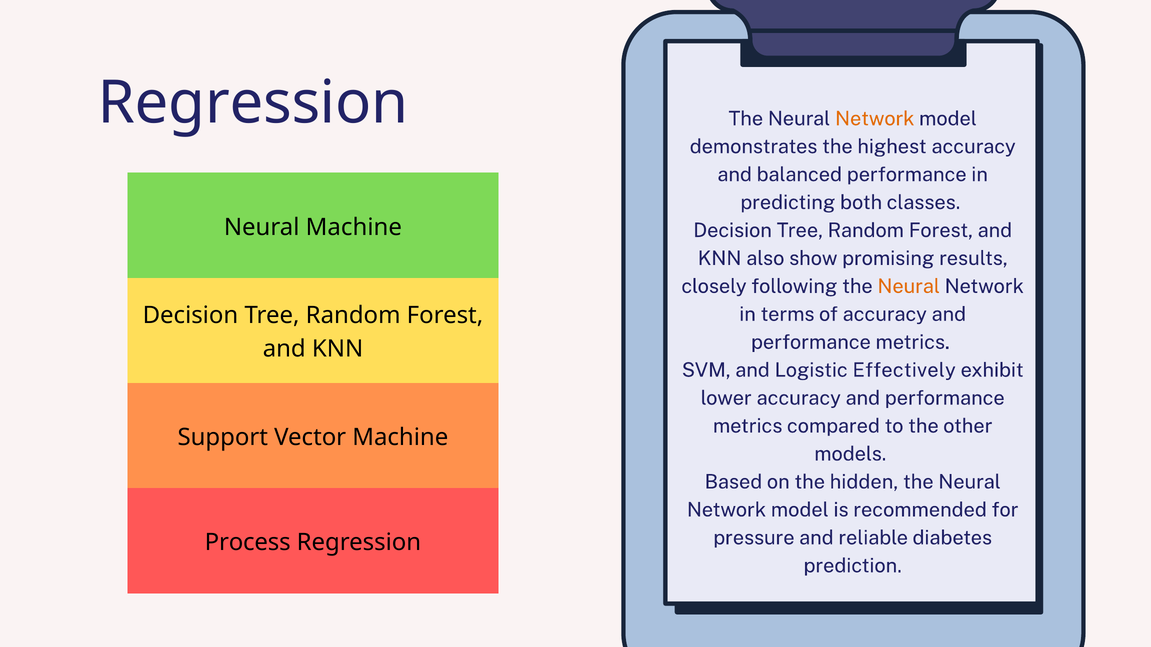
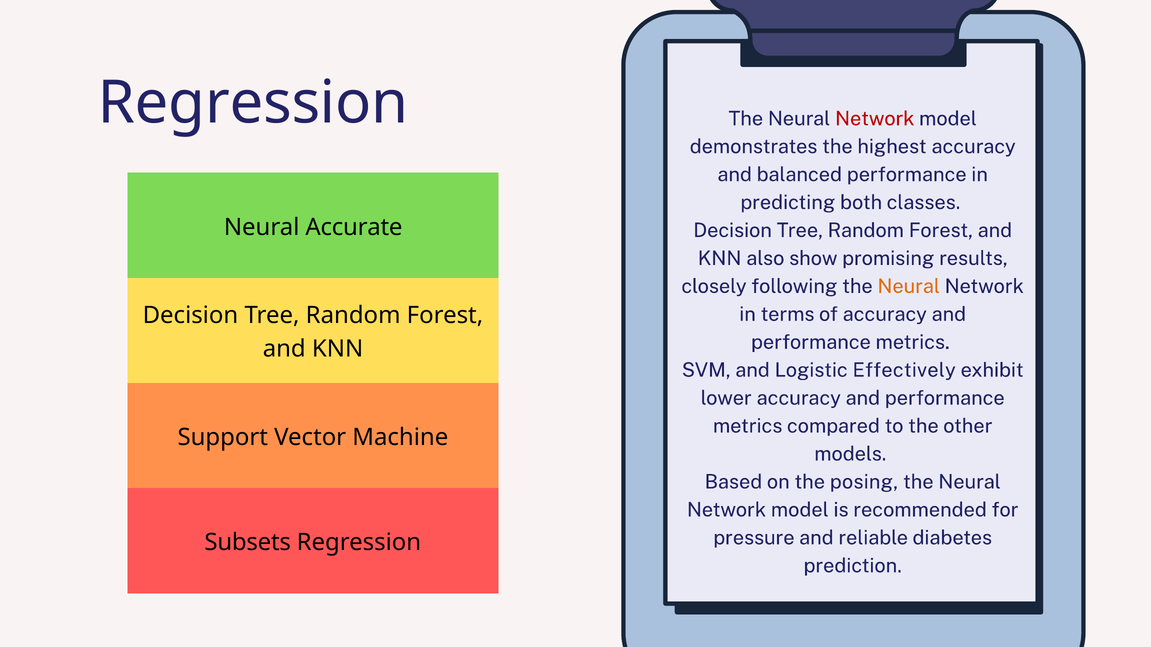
Network at (875, 119) colour: orange -> red
Neural Machine: Machine -> Accurate
hidden: hidden -> posing
Process: Process -> Subsets
